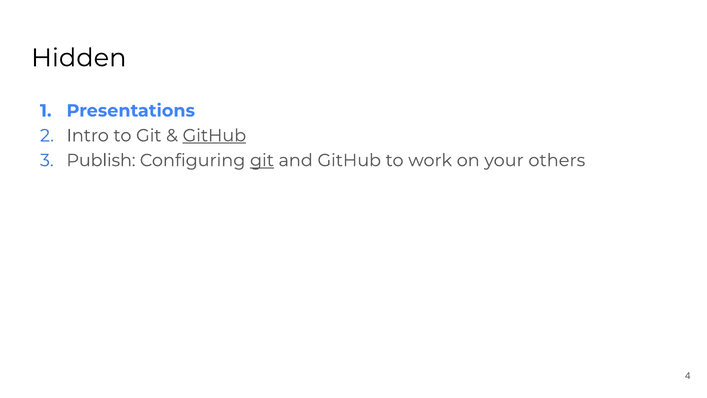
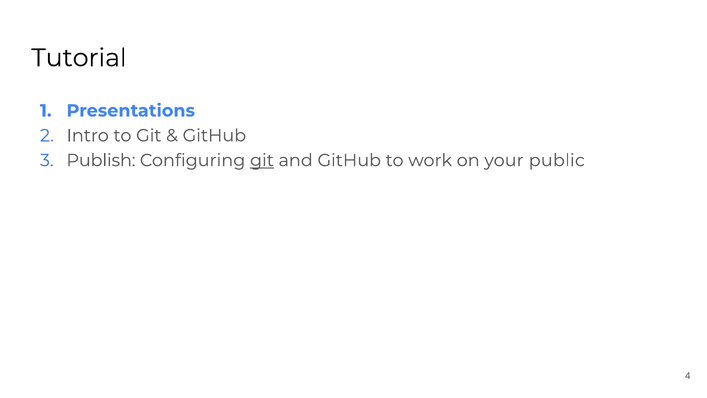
Hidden: Hidden -> Tutorial
GitHub at (214, 135) underline: present -> none
others: others -> public
